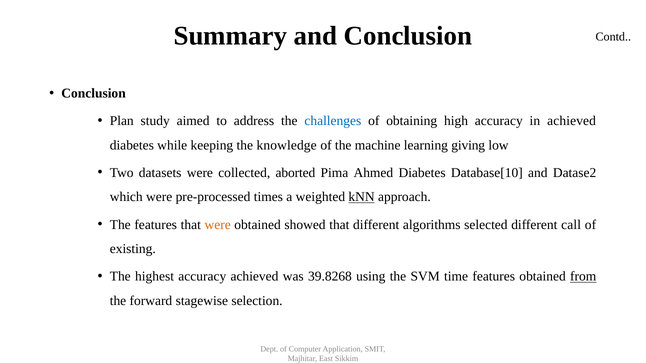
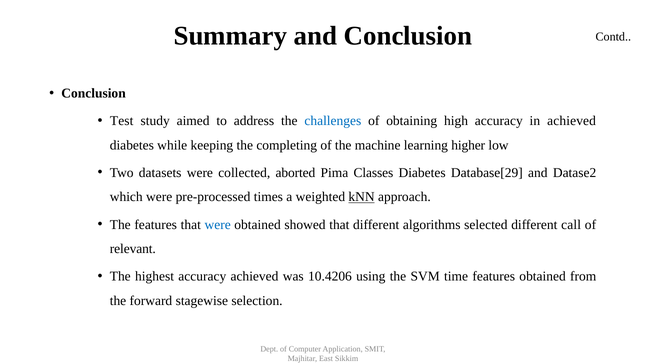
Plan: Plan -> Test
knowledge: knowledge -> completing
giving: giving -> higher
Ahmed: Ahmed -> Classes
Database[10: Database[10 -> Database[29
were at (218, 225) colour: orange -> blue
existing: existing -> relevant
39.8268: 39.8268 -> 10.4206
from underline: present -> none
